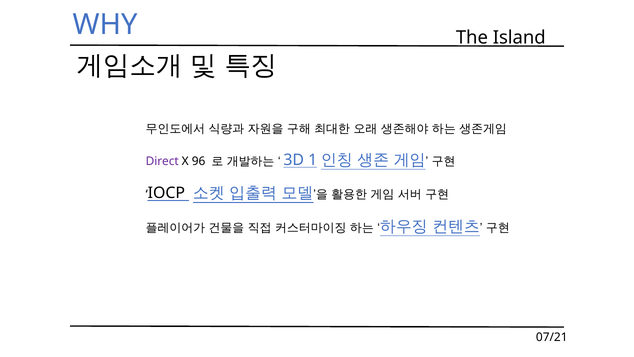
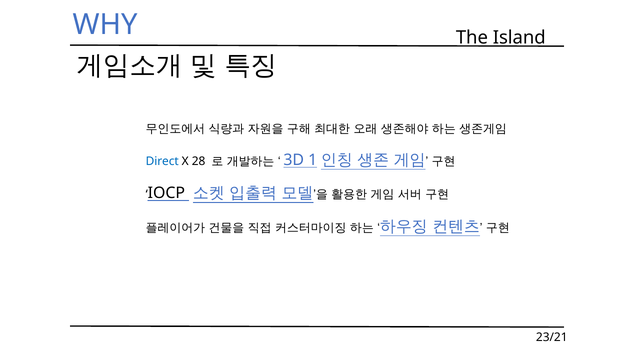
Direct colour: purple -> blue
96: 96 -> 28
07/21: 07/21 -> 23/21
